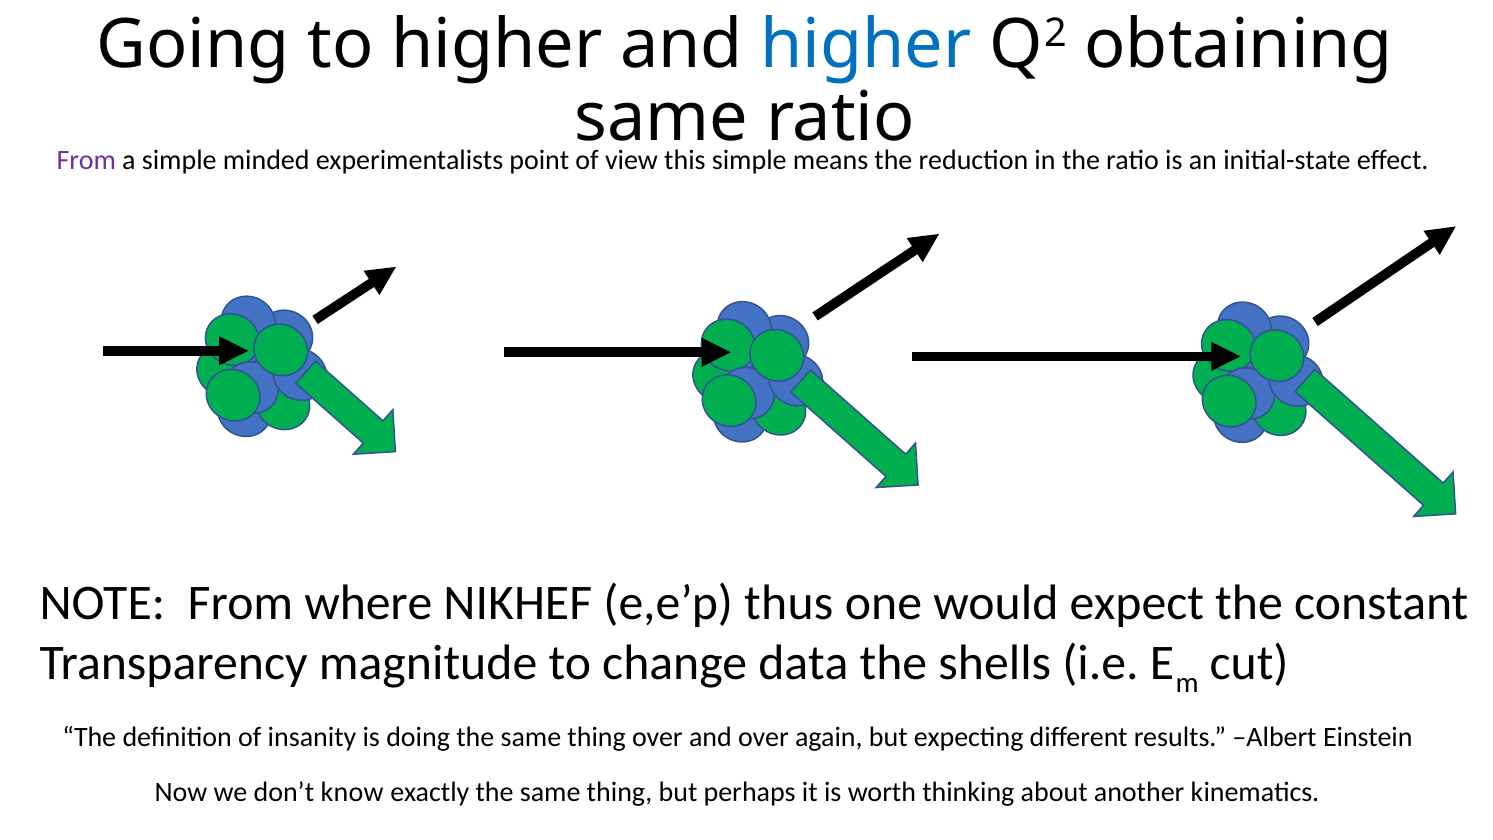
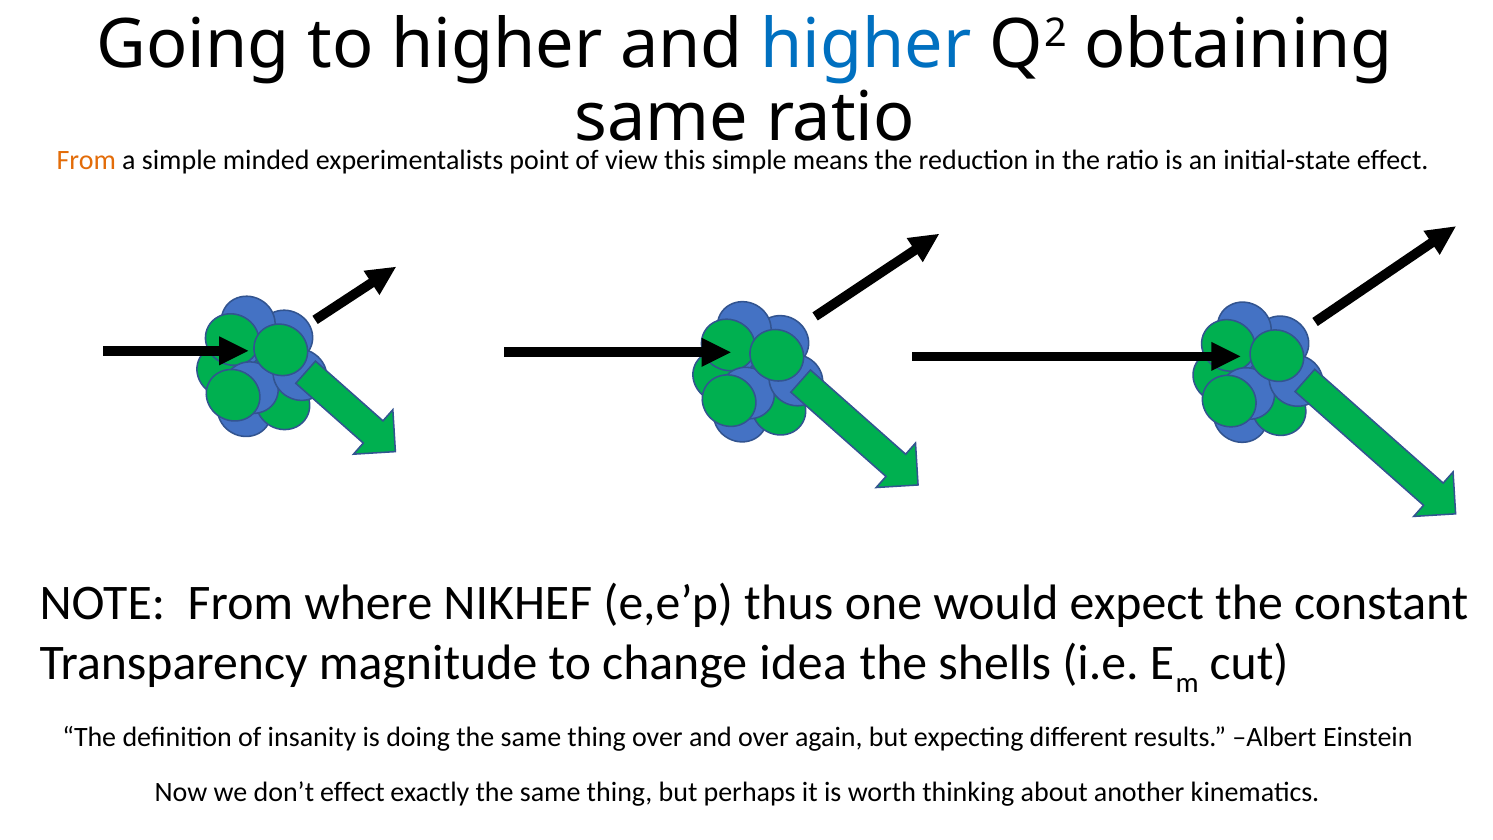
From at (86, 160) colour: purple -> orange
data: data -> idea
don’t know: know -> effect
